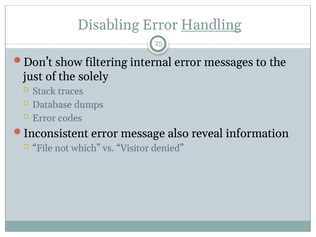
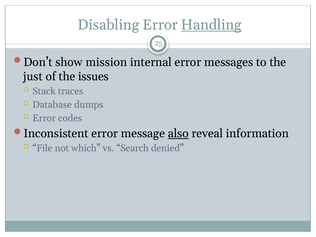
filtering: filtering -> mission
solely: solely -> issues
also underline: none -> present
Visitor: Visitor -> Search
